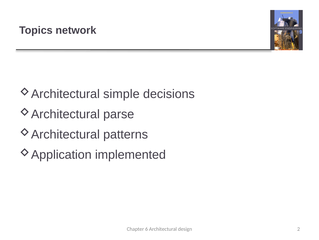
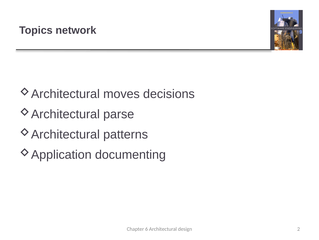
simple: simple -> moves
implemented: implemented -> documenting
